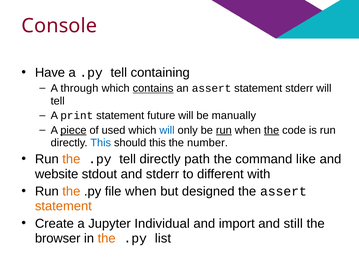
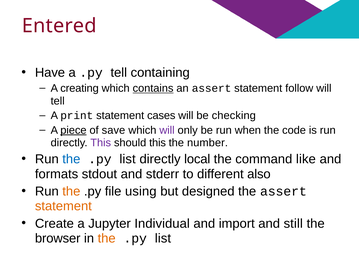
Console: Console -> Entered
through: through -> creating
statement stderr: stderr -> follow
future: future -> cases
manually: manually -> checking
used: used -> save
will at (167, 130) colour: blue -> purple
run at (224, 130) underline: present -> none
the at (272, 130) underline: present -> none
This at (101, 143) colour: blue -> purple
the at (71, 159) colour: orange -> blue
tell at (128, 159): tell -> list
path: path -> local
website: website -> formats
with: with -> also
file when: when -> using
